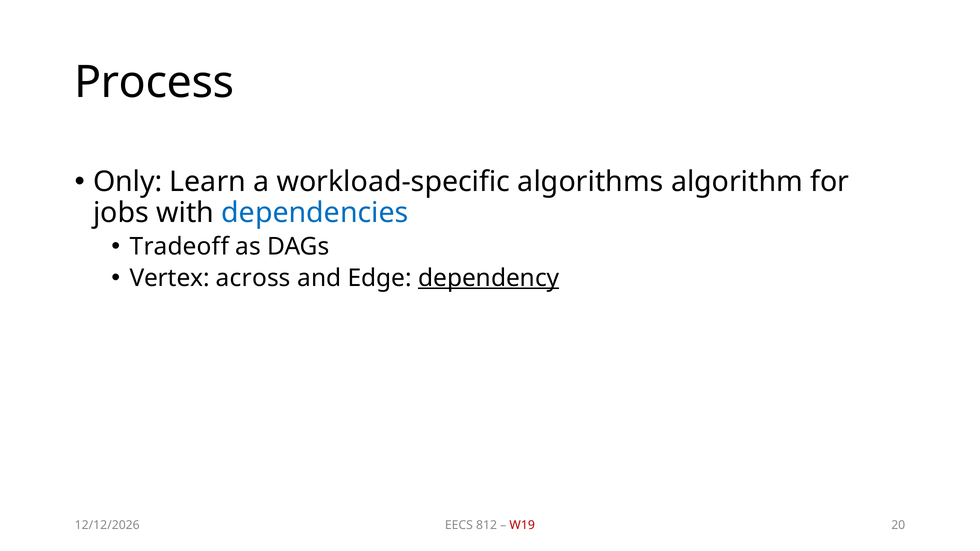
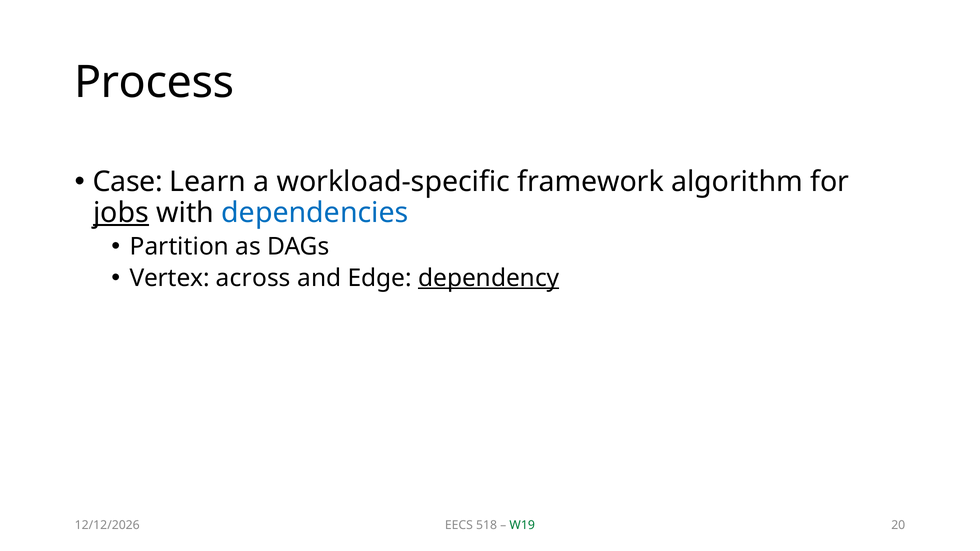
Only: Only -> Case
algorithms: algorithms -> framework
jobs underline: none -> present
Tradeoff: Tradeoff -> Partition
812: 812 -> 518
W19 colour: red -> green
